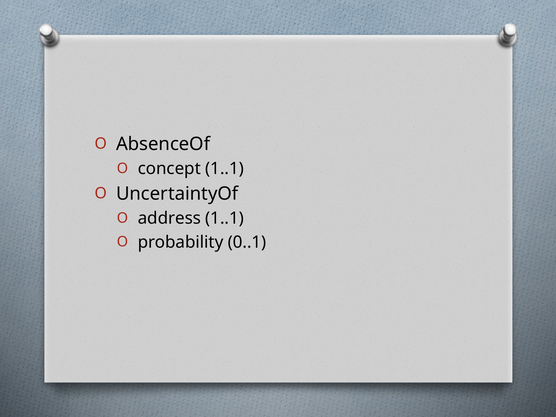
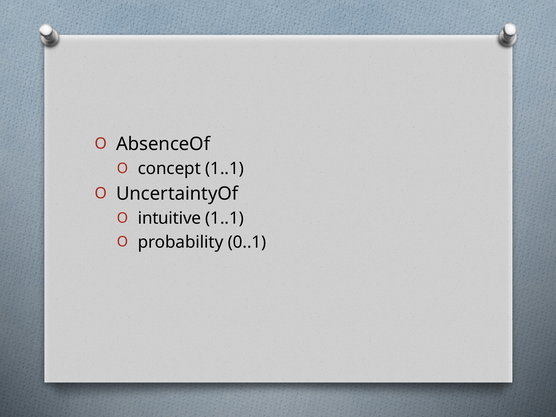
address: address -> intuitive
